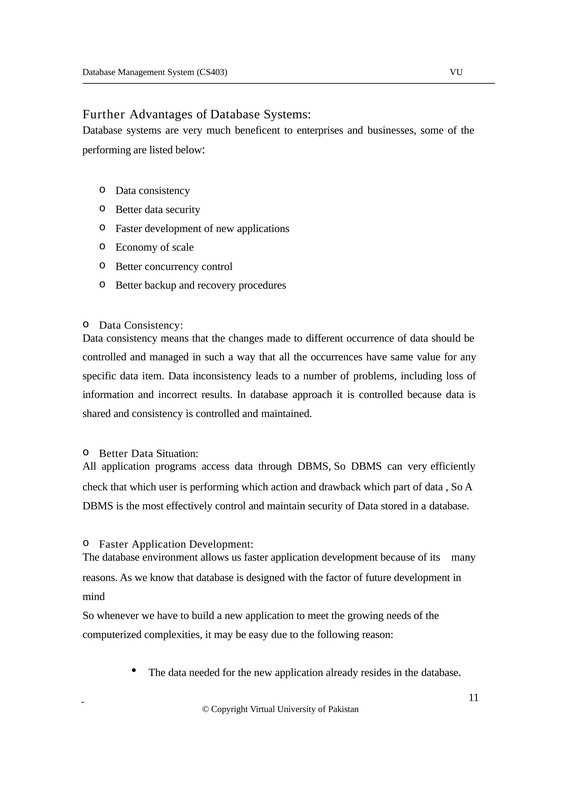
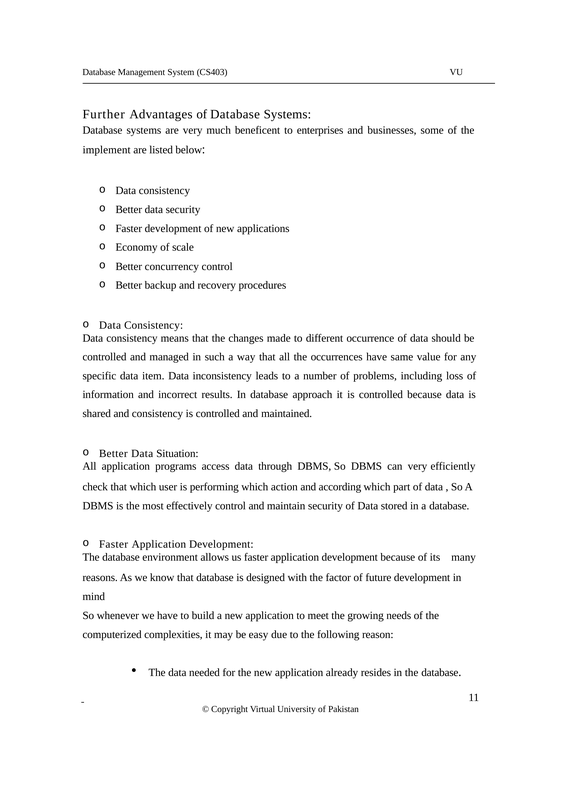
performing at (107, 150): performing -> implement
drawback: drawback -> according
